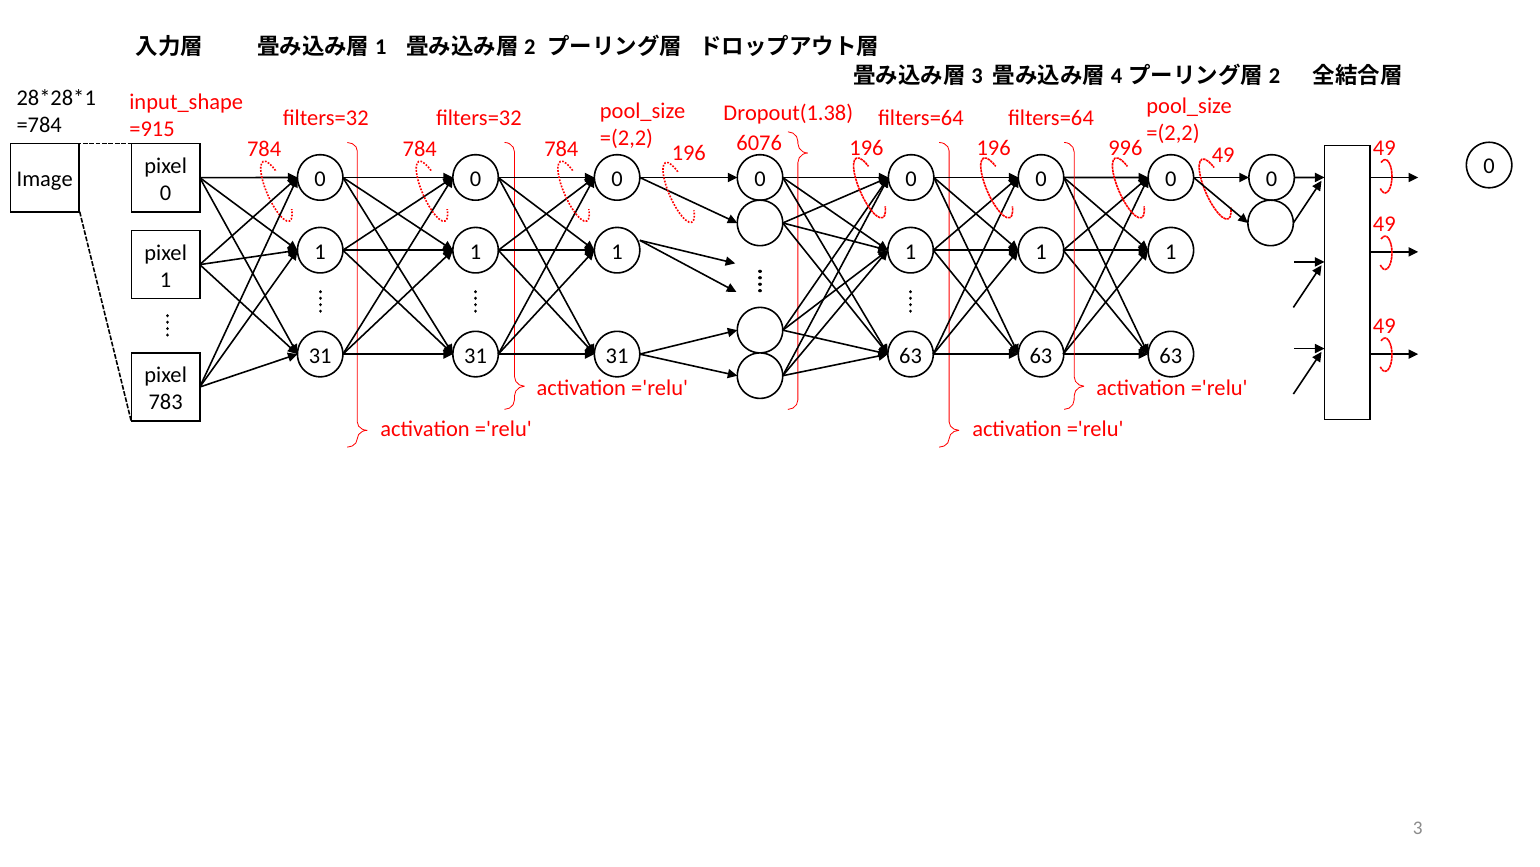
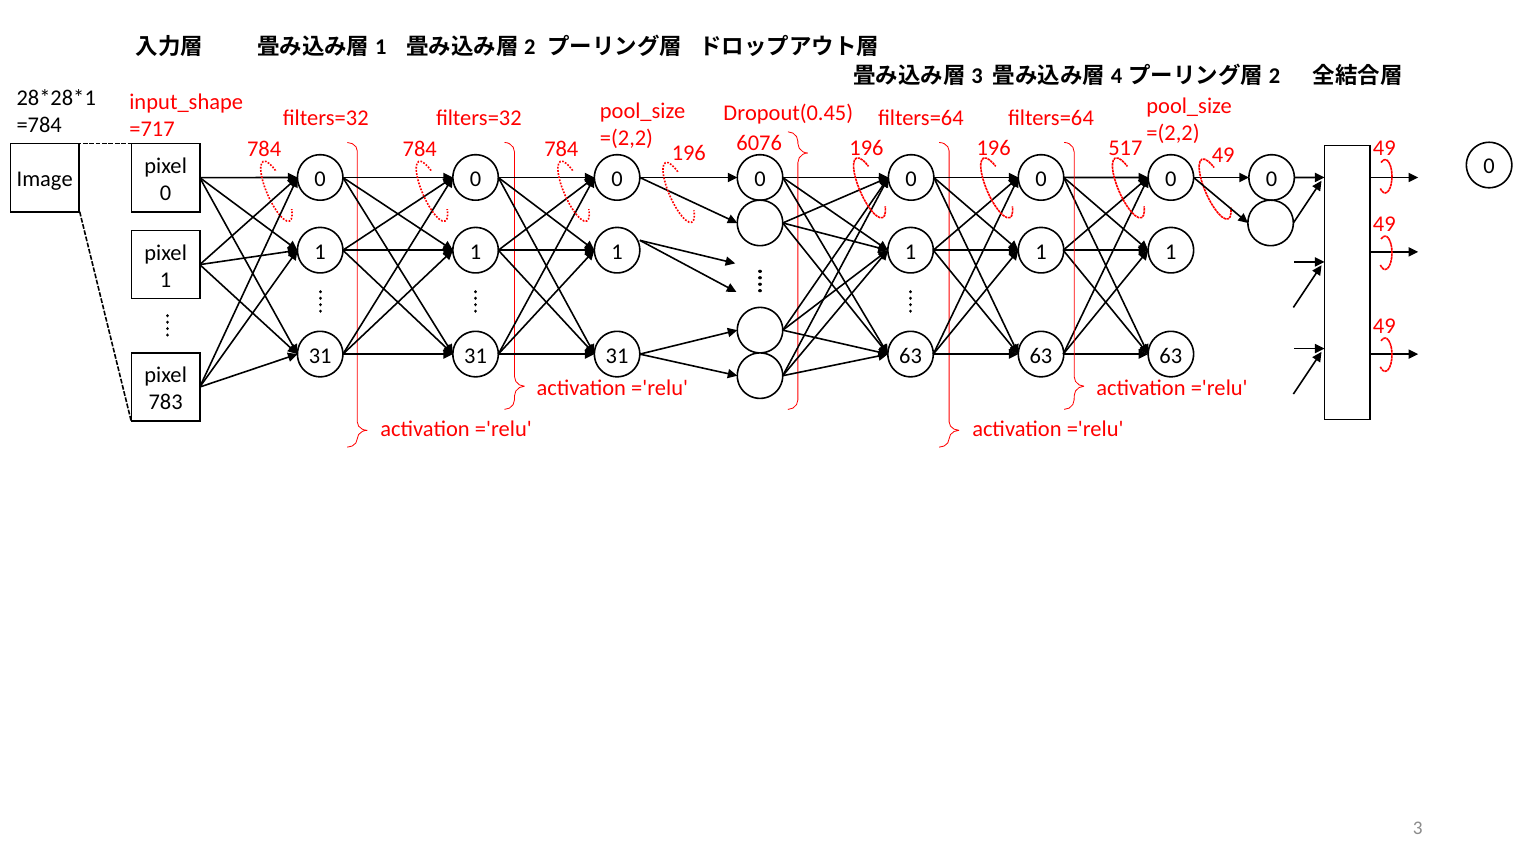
Dropout(1.38: Dropout(1.38 -> Dropout(0.45
=915: =915 -> =717
996: 996 -> 517
